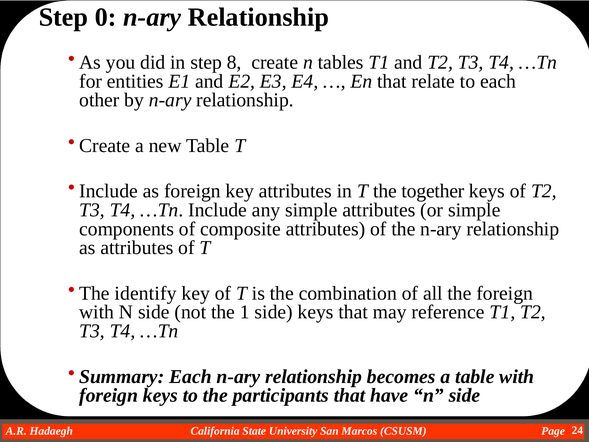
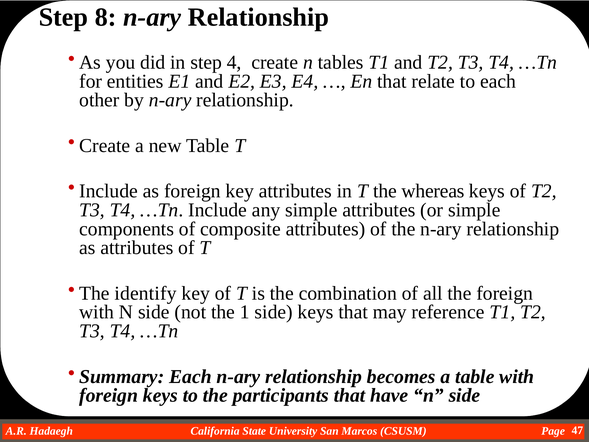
0: 0 -> 8
8: 8 -> 4
together: together -> whereas
24: 24 -> 47
